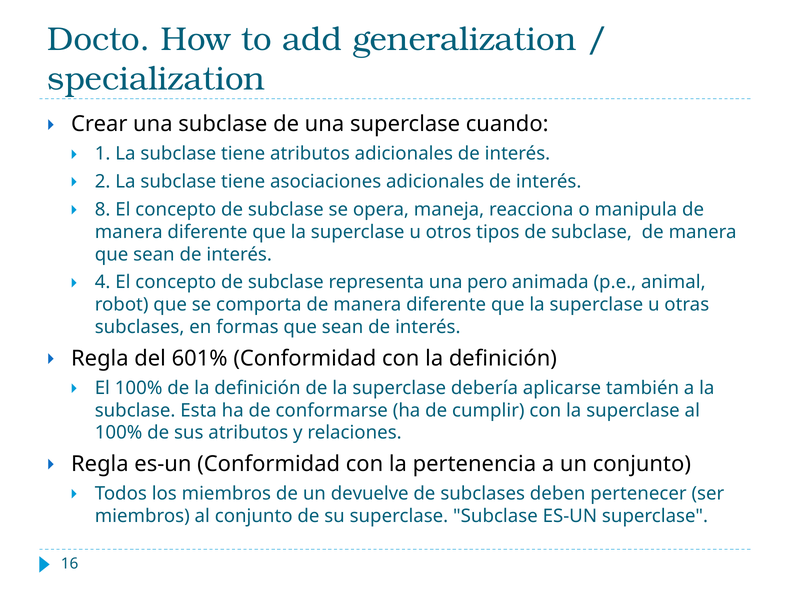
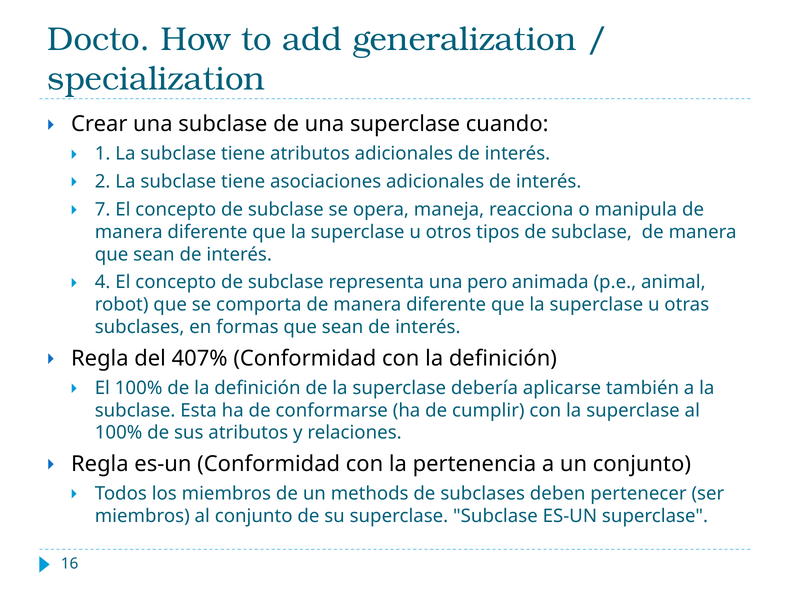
8: 8 -> 7
601%: 601% -> 407%
devuelve: devuelve -> methods
